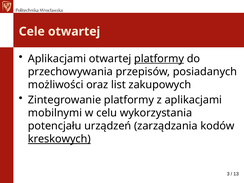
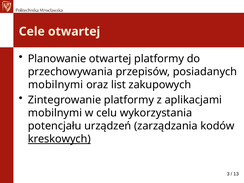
Aplikacjami at (57, 59): Aplikacjami -> Planowanie
platformy at (159, 59) underline: present -> none
możliwości at (56, 85): możliwości -> mobilnymi
